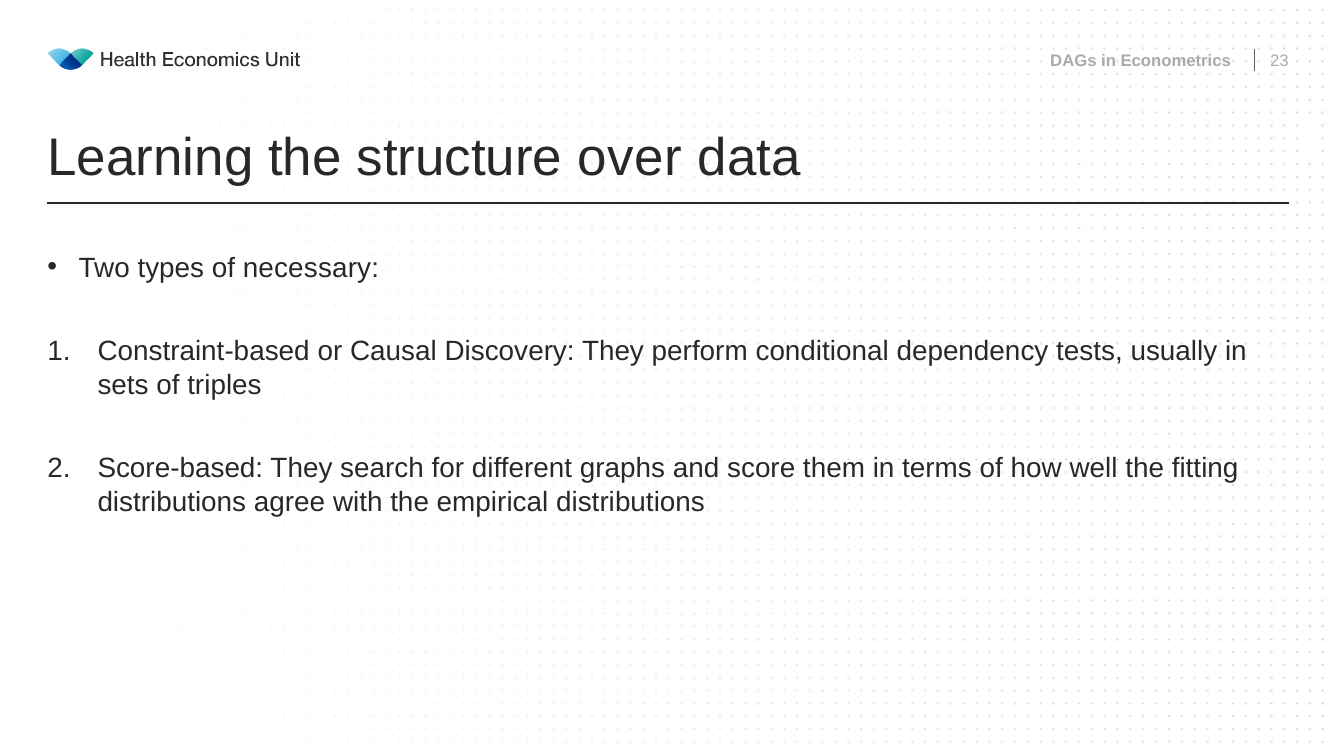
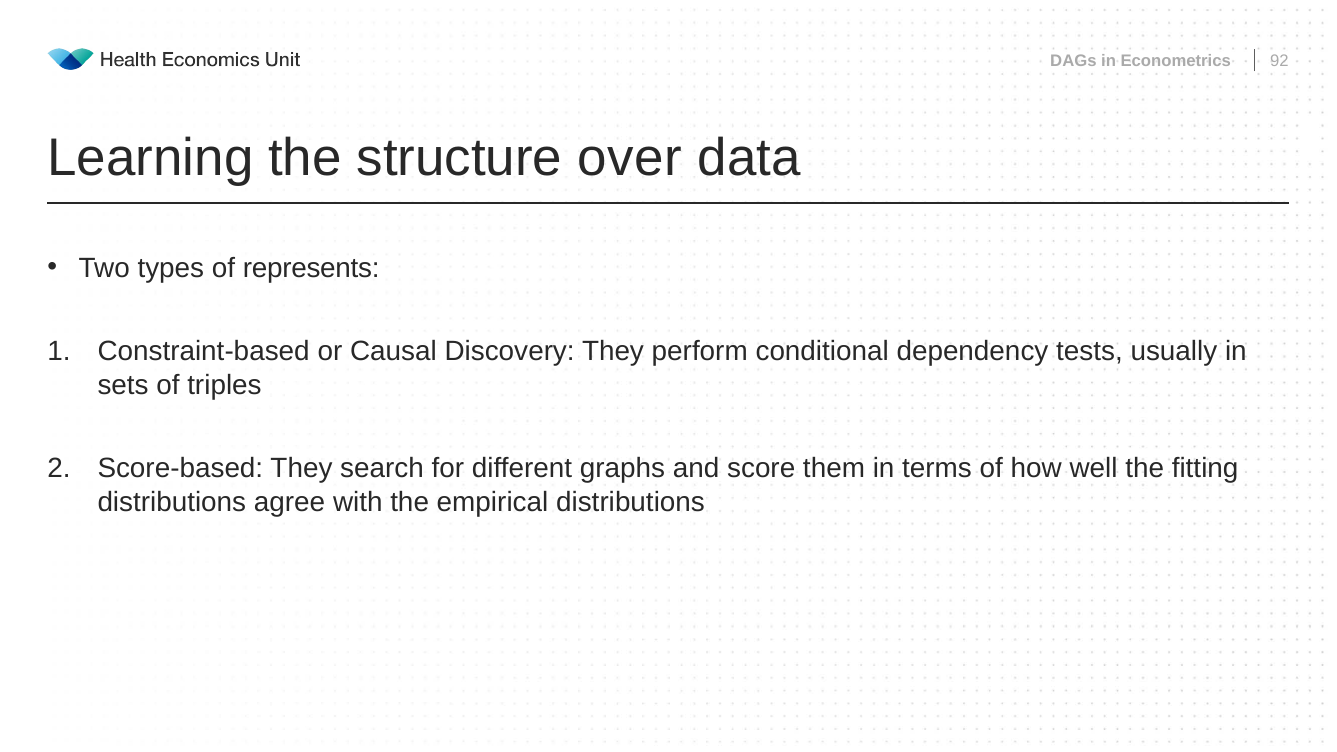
23: 23 -> 92
necessary: necessary -> represents
